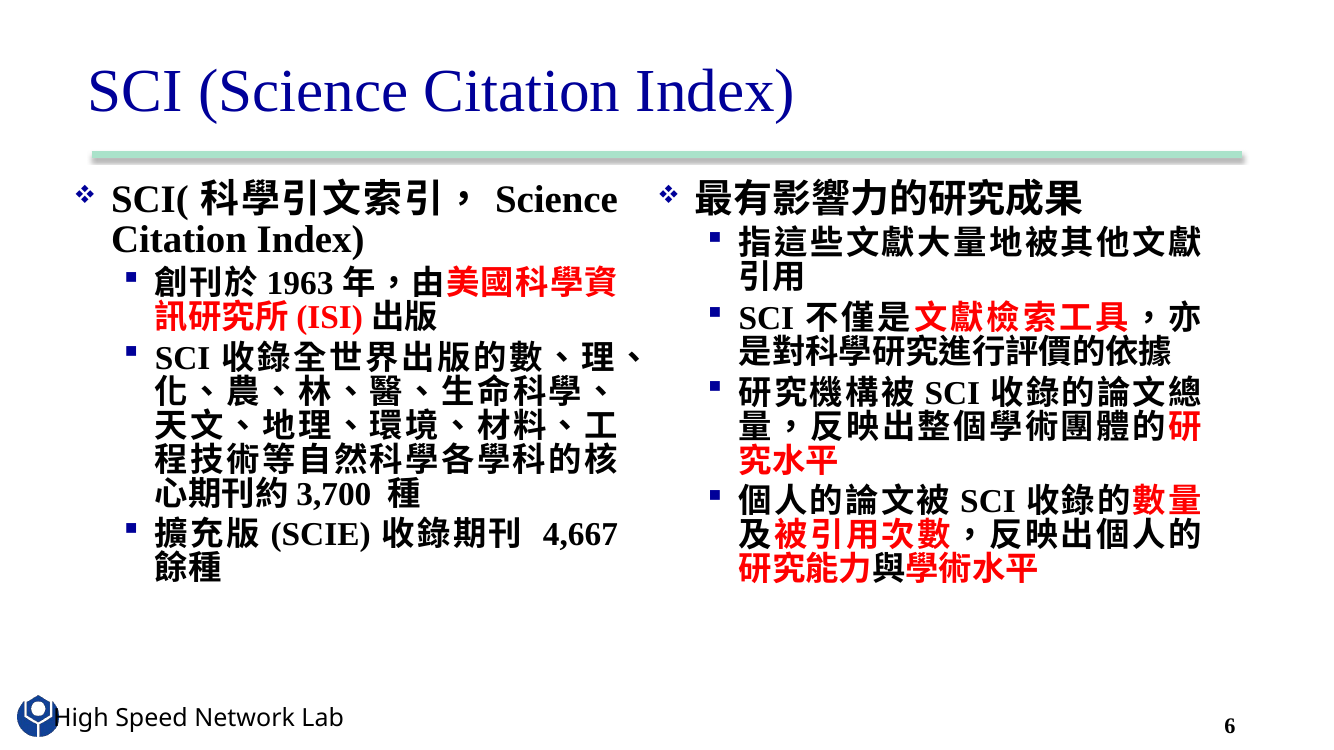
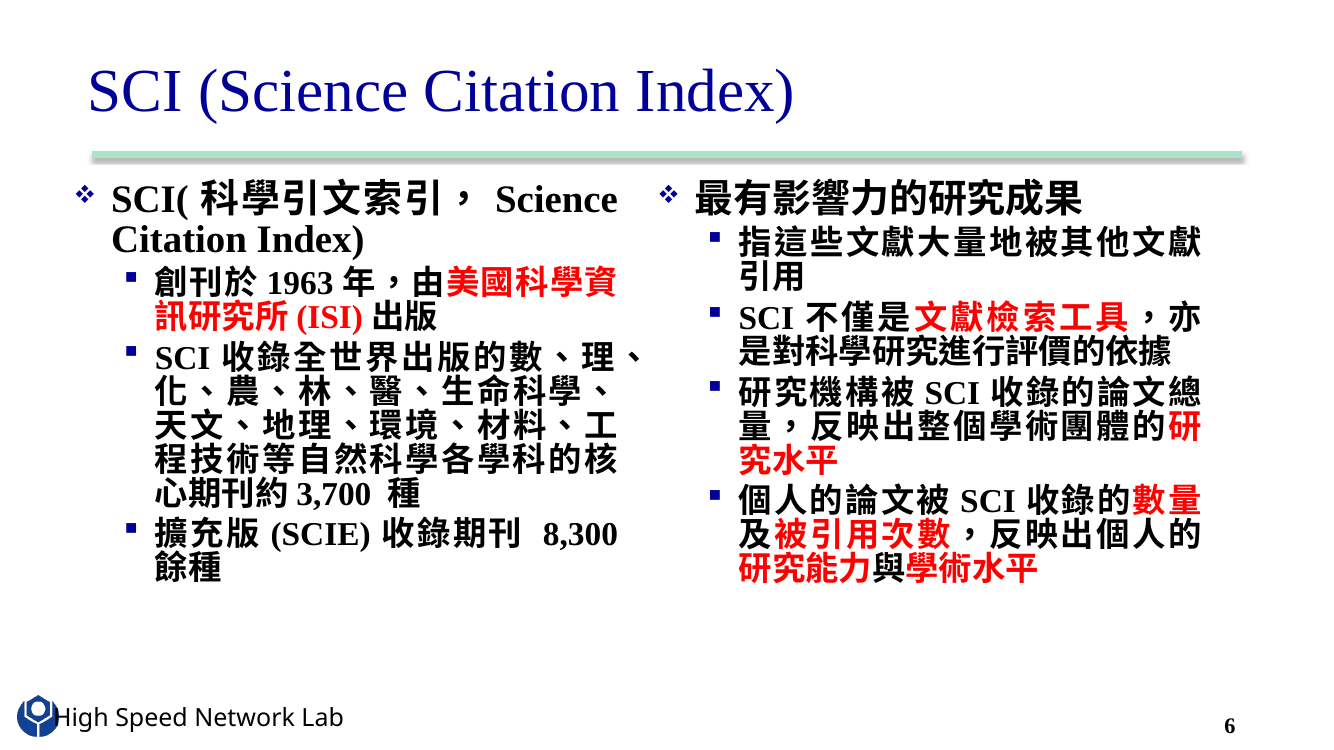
4,667: 4,667 -> 8,300
